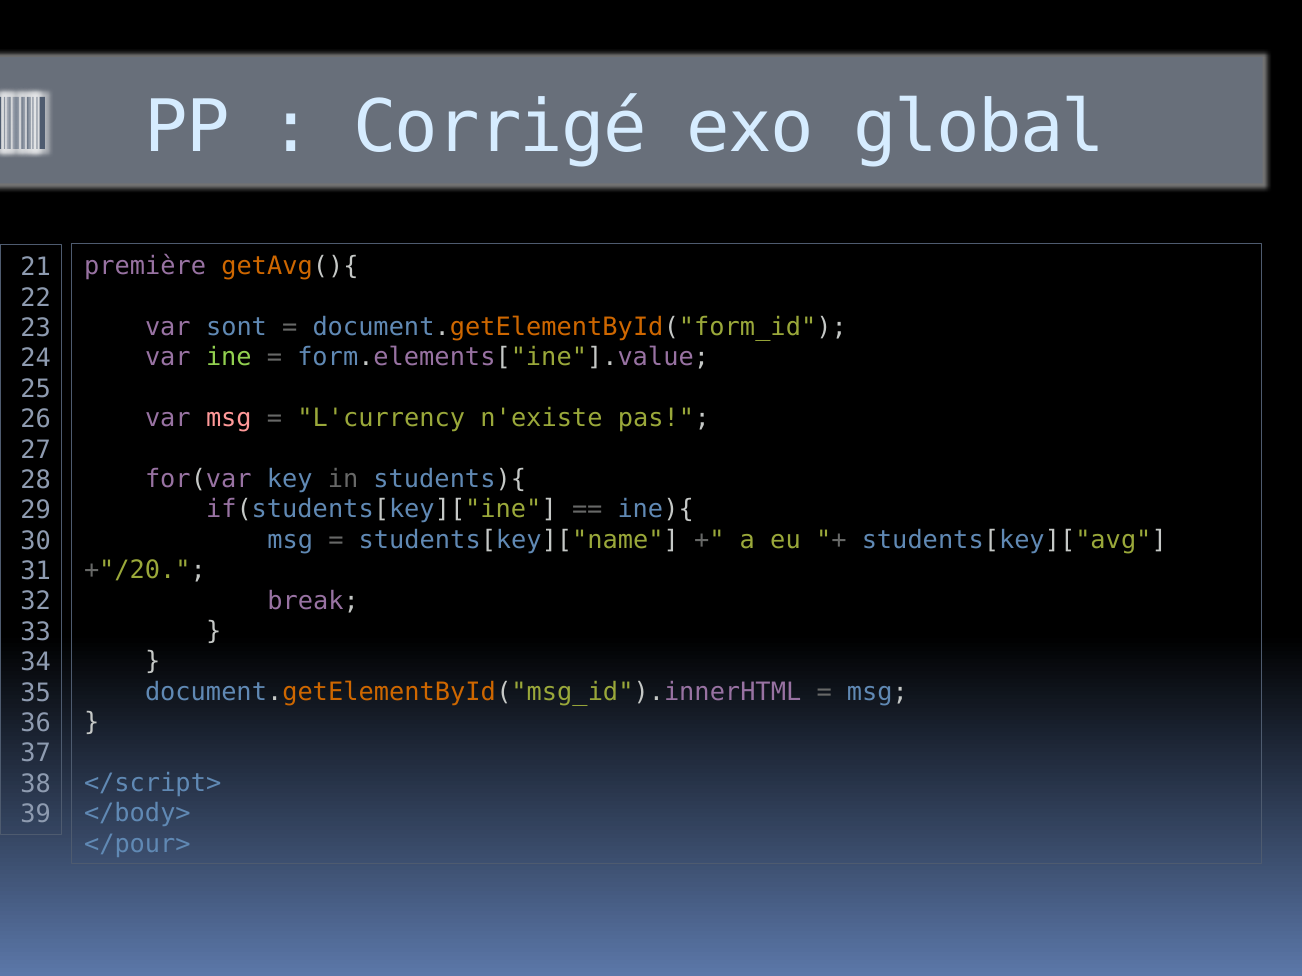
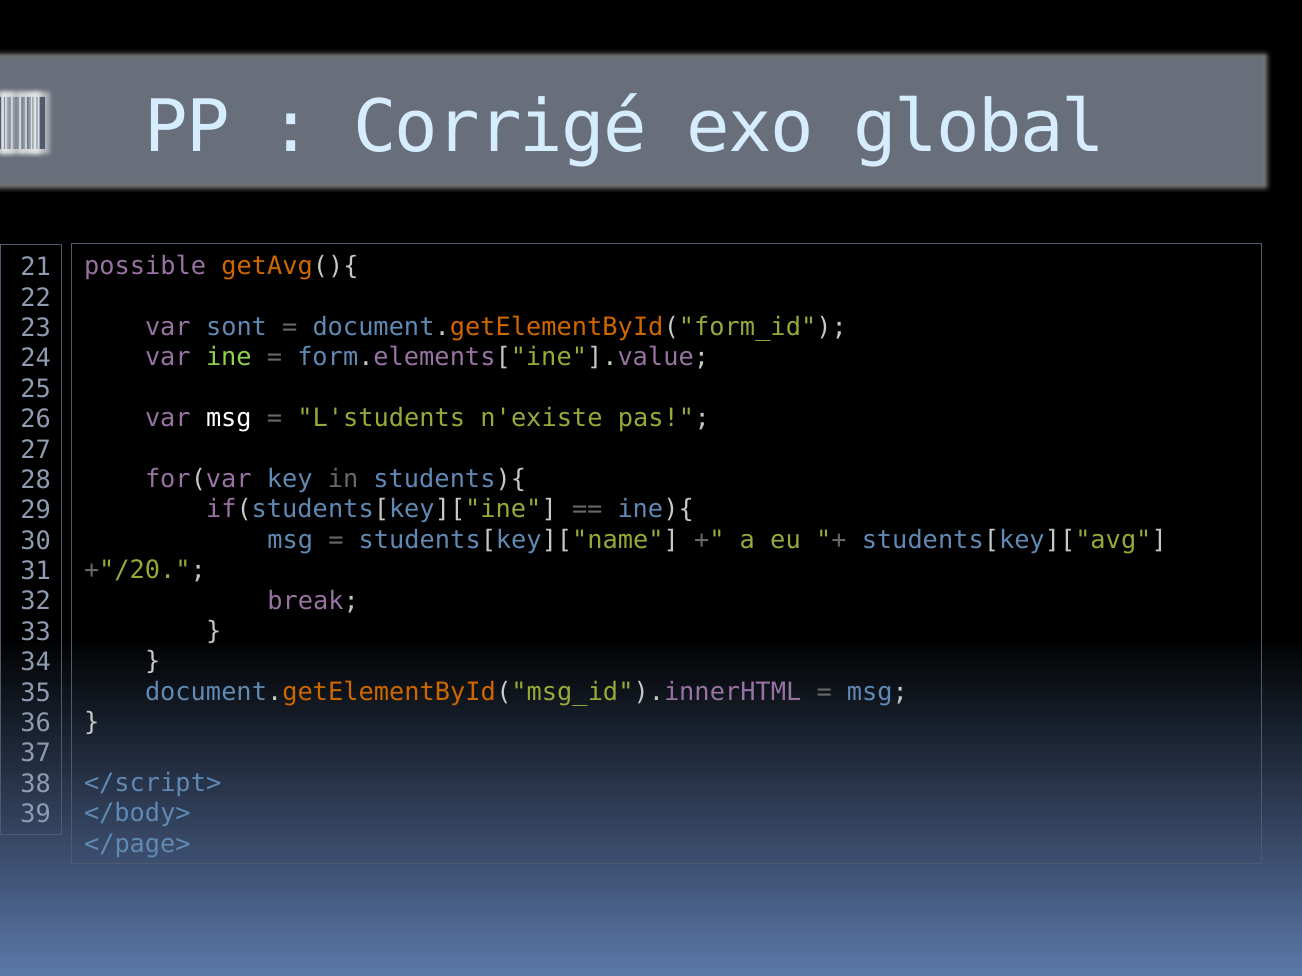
première: première -> possible
msg at (229, 419) colour: pink -> white
L'currency: L'currency -> L'students
</pour>: </pour> -> </page>
